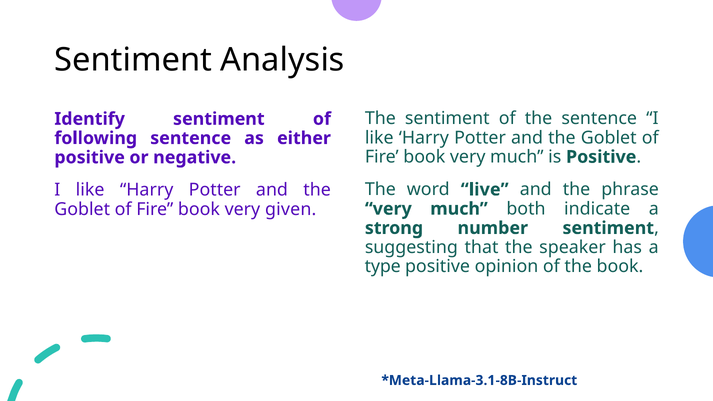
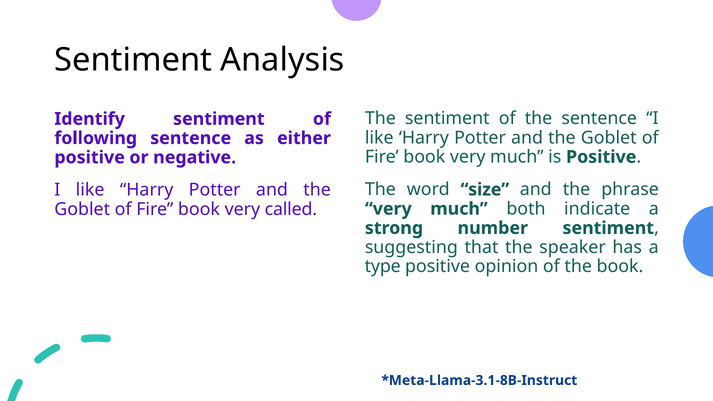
live: live -> size
given: given -> called
